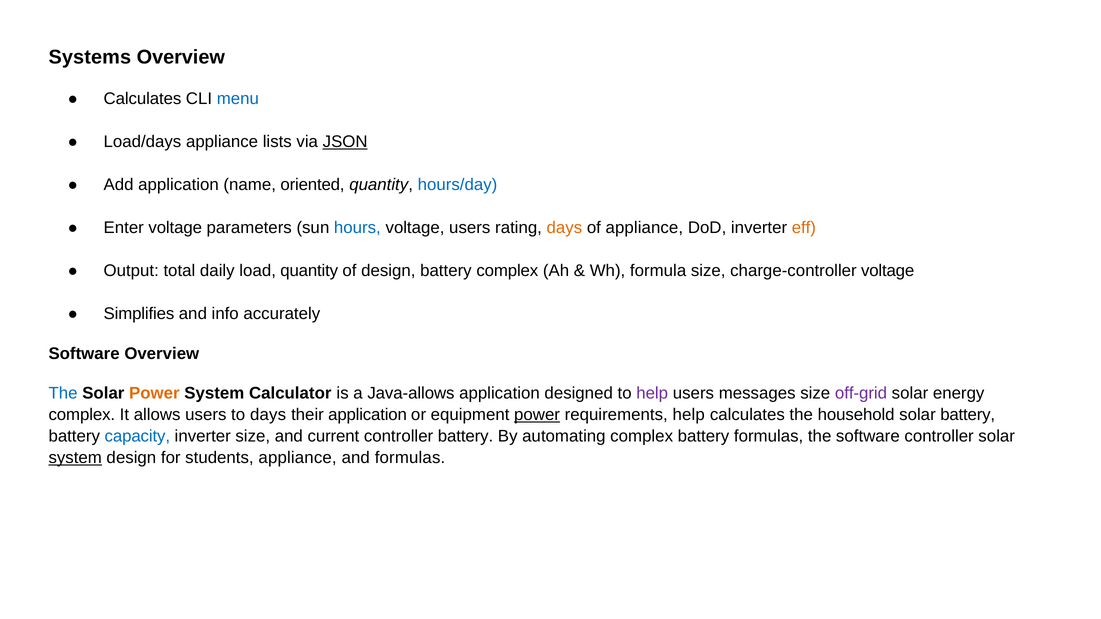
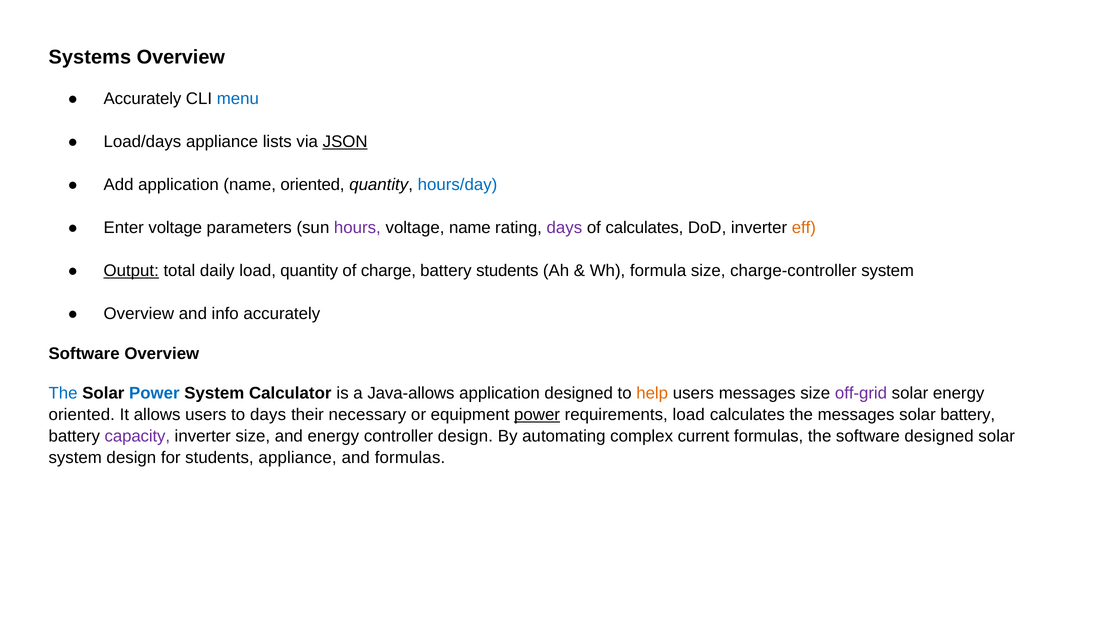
Calculates at (142, 99): Calculates -> Accurately
hours colour: blue -> purple
voltage users: users -> name
days at (564, 228) colour: orange -> purple
of appliance: appliance -> calculates
Output underline: none -> present
of design: design -> charge
battery complex: complex -> students
charge-controller voltage: voltage -> system
Simplifies at (139, 314): Simplifies -> Overview
Power at (154, 394) colour: orange -> blue
help at (652, 394) colour: purple -> orange
complex at (82, 415): complex -> oriented
their application: application -> necessary
requirements help: help -> load
the household: household -> messages
capacity colour: blue -> purple
and current: current -> energy
controller battery: battery -> design
complex battery: battery -> current
software controller: controller -> designed
system at (75, 458) underline: present -> none
